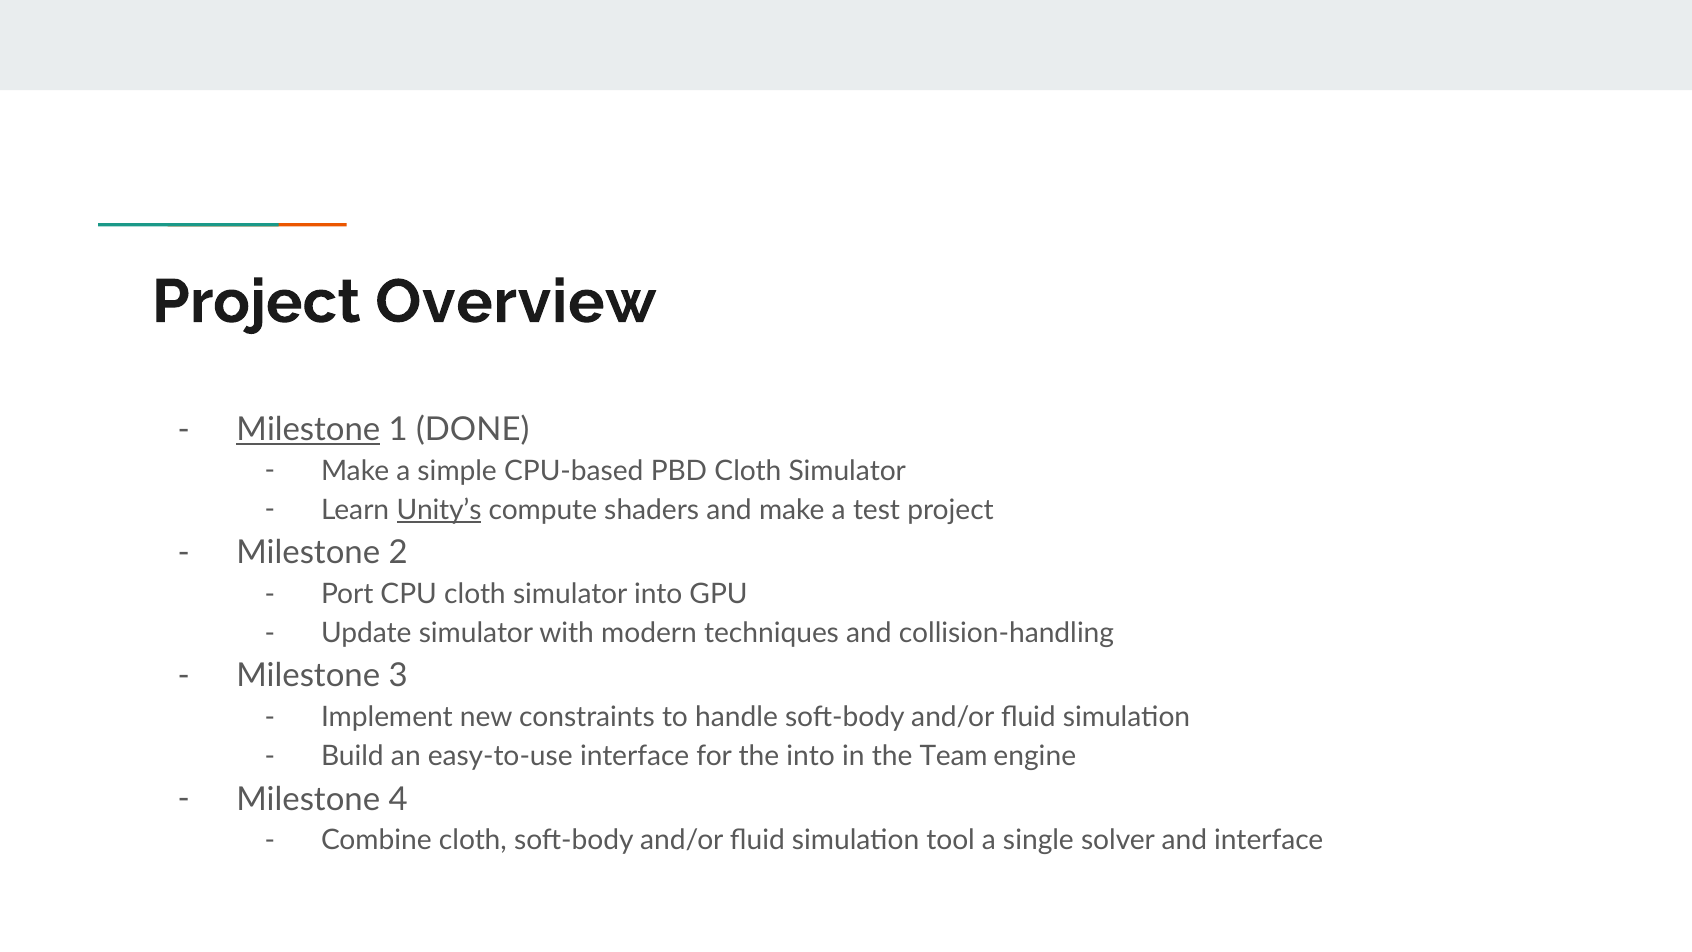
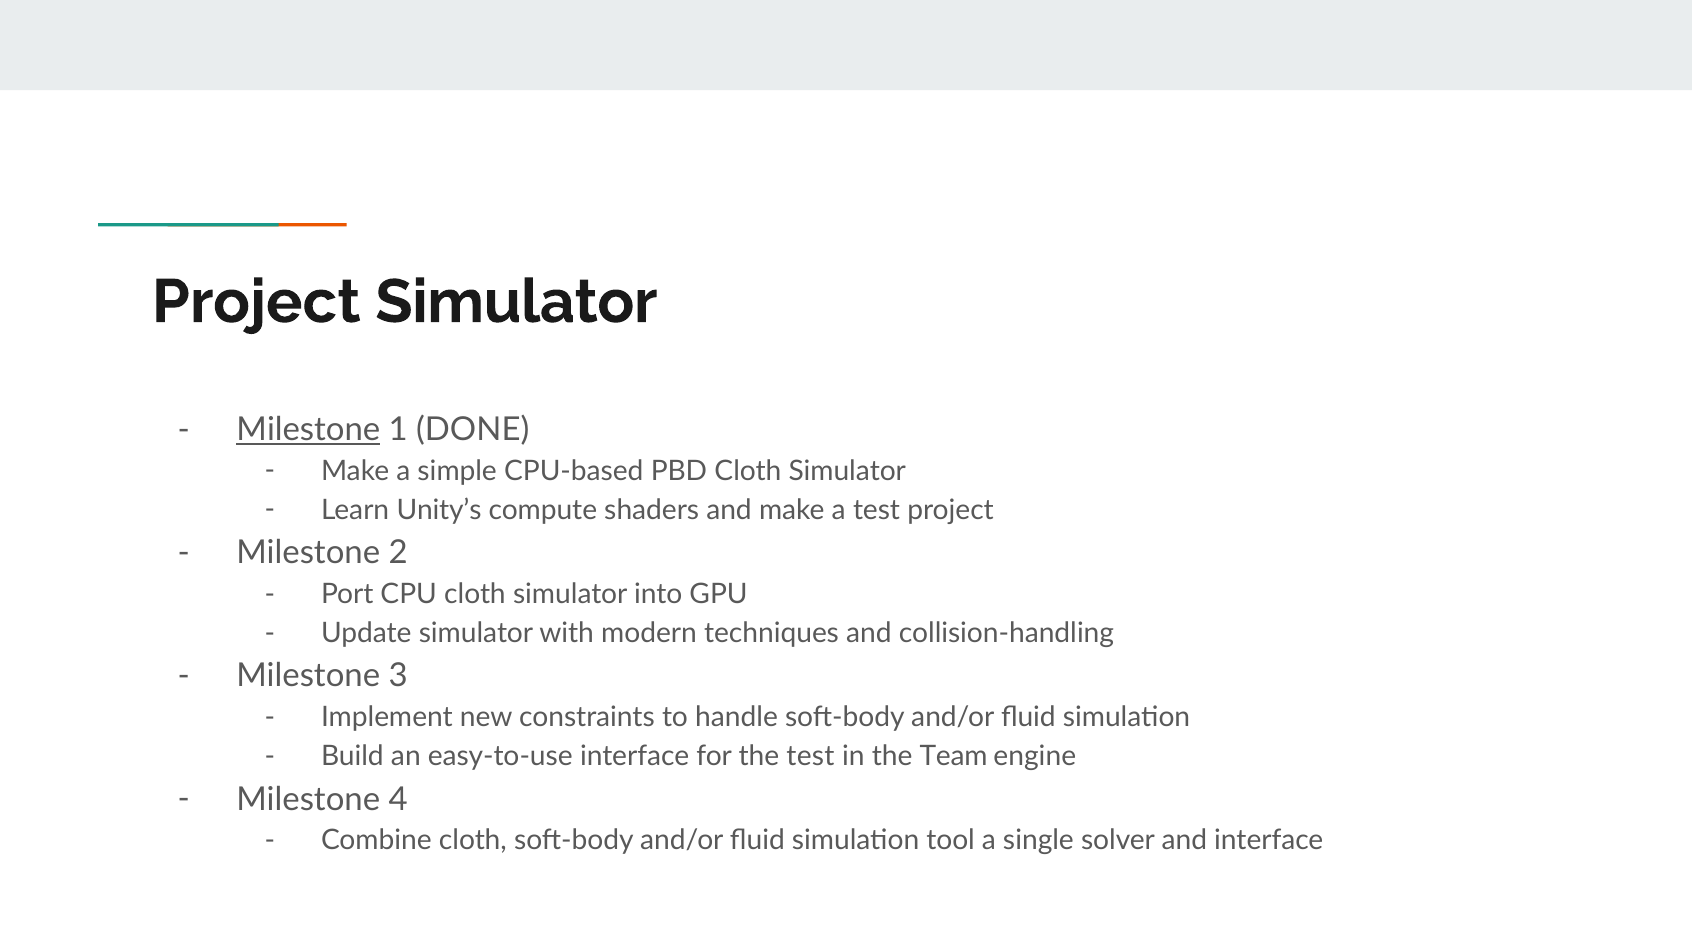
Project Overview: Overview -> Simulator
Unity’s underline: present -> none
the into: into -> test
